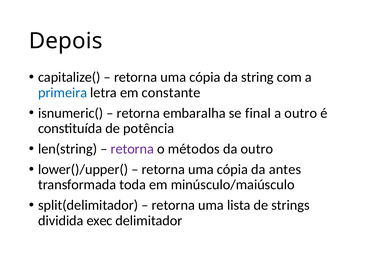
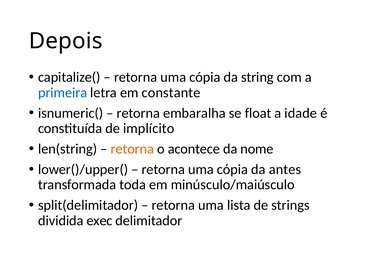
final: final -> float
a outro: outro -> idade
potência: potência -> implícito
retorna at (132, 149) colour: purple -> orange
métodos: métodos -> acontece
da outro: outro -> nome
